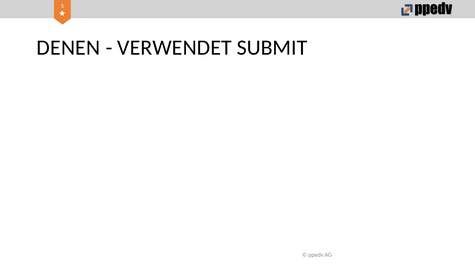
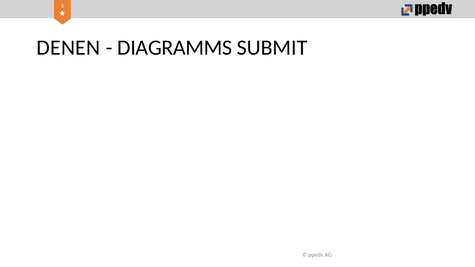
VERWENDET: VERWENDET -> DIAGRAMMS
